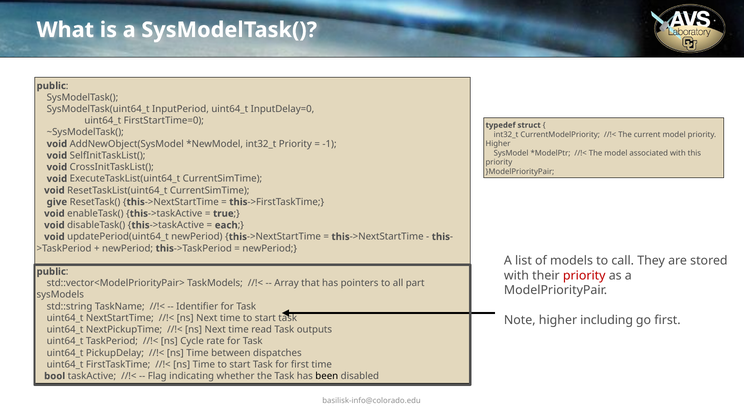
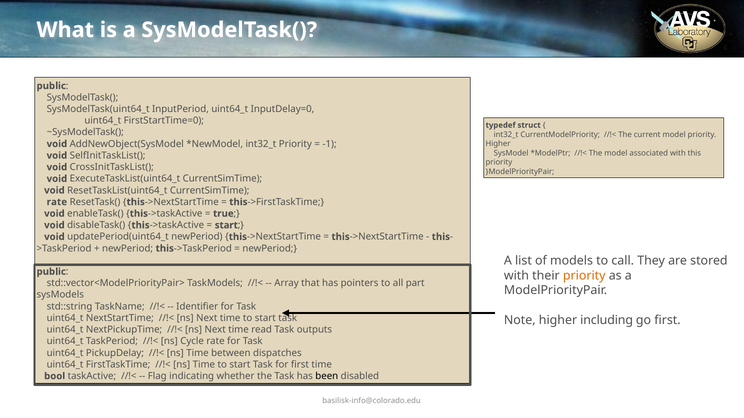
give at (57, 202): give -> rate
each at (226, 225): each -> start
priority at (584, 276) colour: red -> orange
